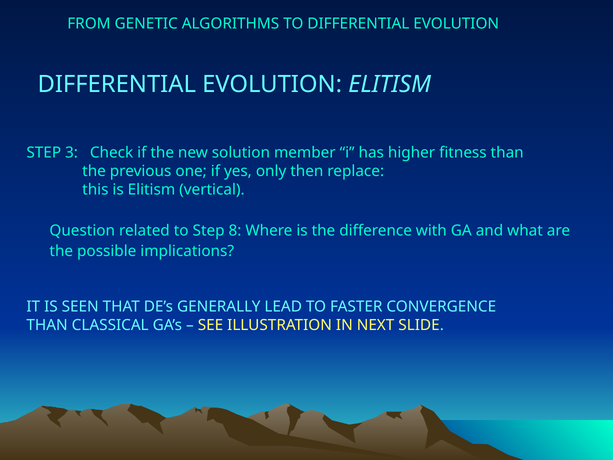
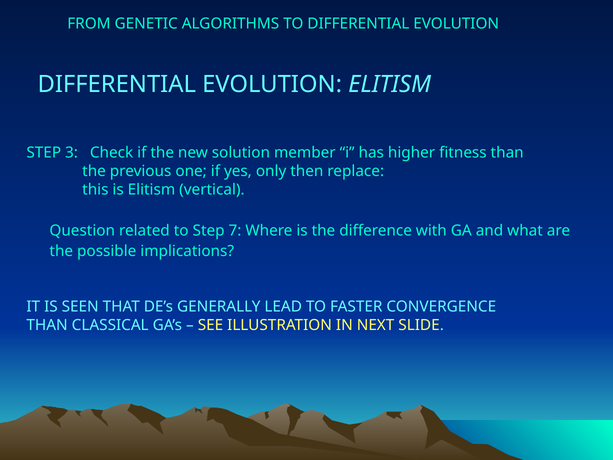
8: 8 -> 7
